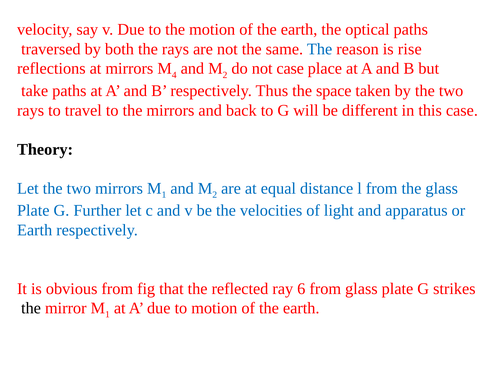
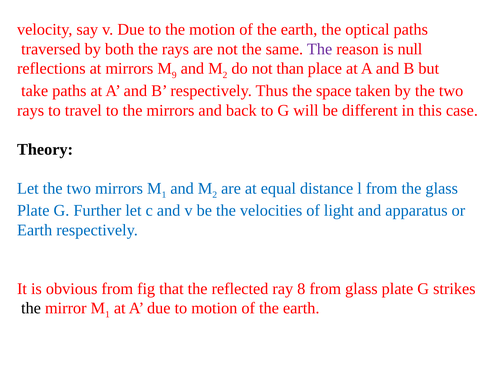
The at (320, 49) colour: blue -> purple
rise: rise -> null
4: 4 -> 9
not case: case -> than
6: 6 -> 8
